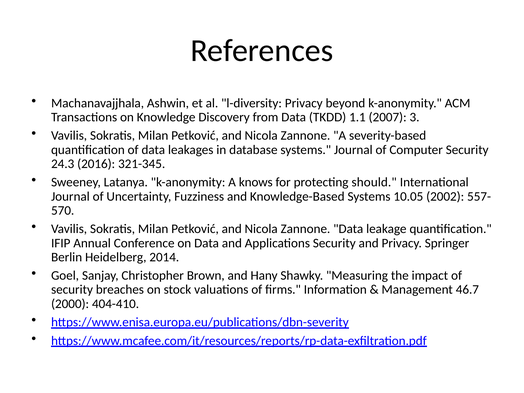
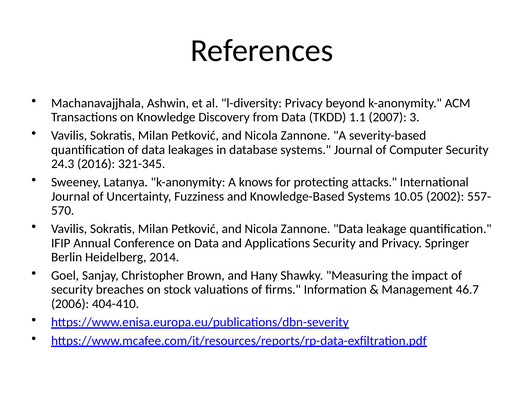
should: should -> attacks
2000: 2000 -> 2006
